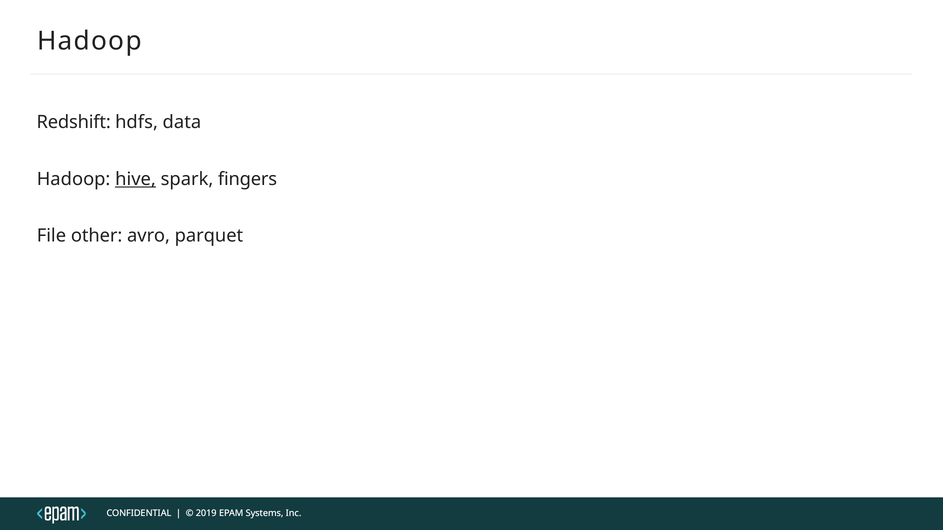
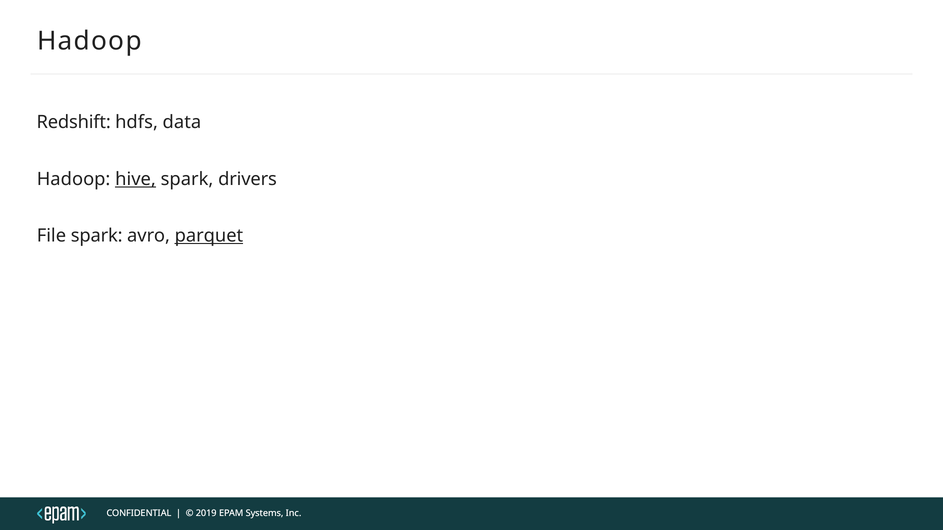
fingers: fingers -> drivers
File other: other -> spark
parquet underline: none -> present
